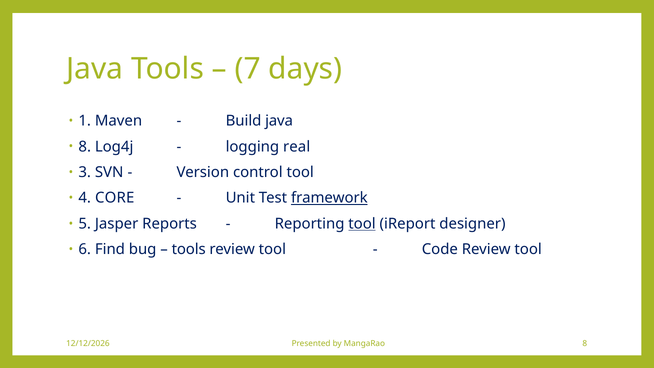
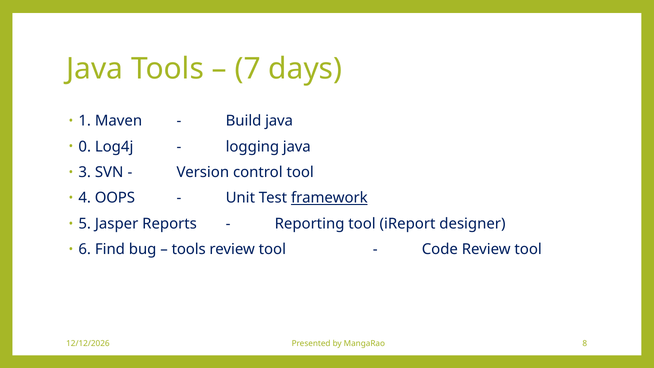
8 at (85, 147): 8 -> 0
logging real: real -> java
CORE: CORE -> OOPS
tool at (362, 224) underline: present -> none
